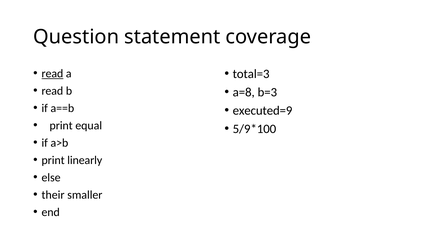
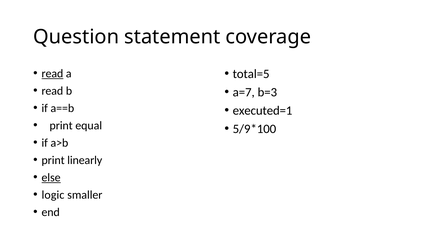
total=3: total=3 -> total=5
a=8: a=8 -> a=7
executed=9: executed=9 -> executed=1
else underline: none -> present
their: their -> logic
